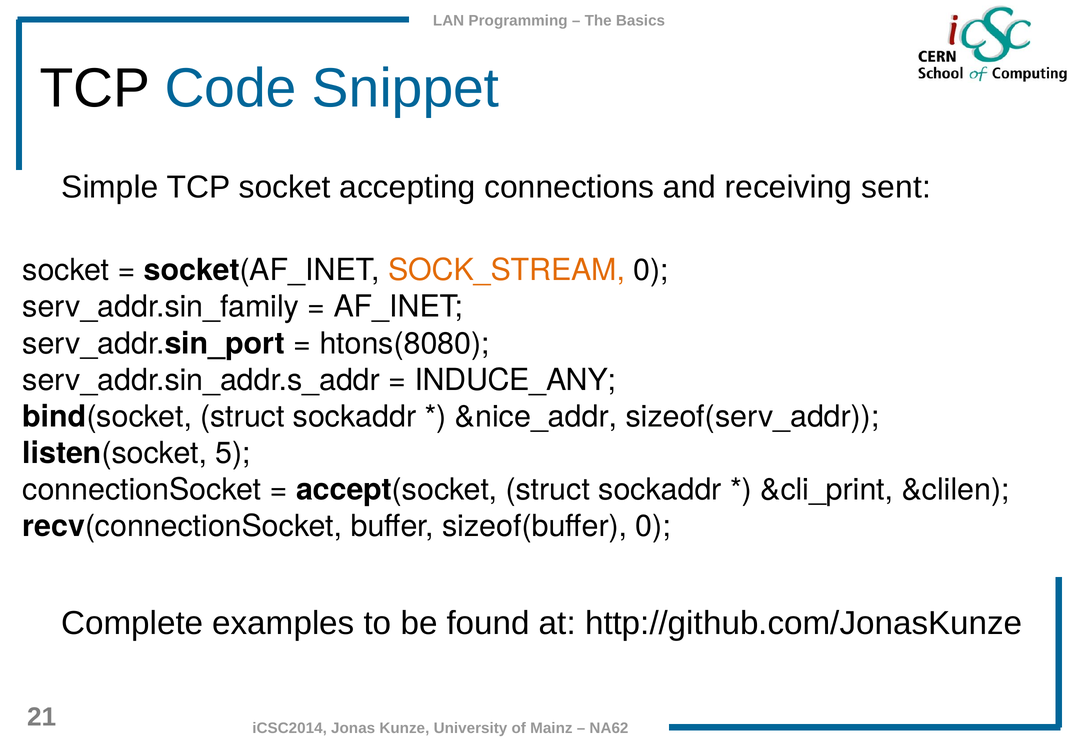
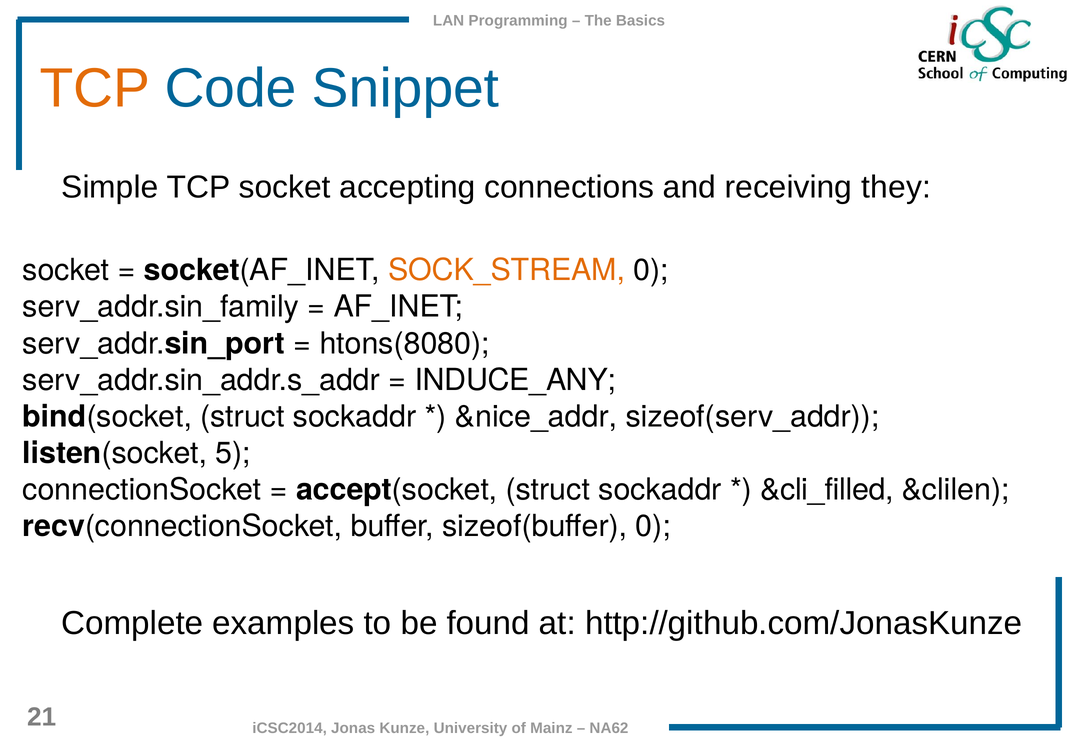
TCP at (95, 88) colour: black -> orange
sent: sent -> they
&cli_print: &cli_print -> &cli_filled
